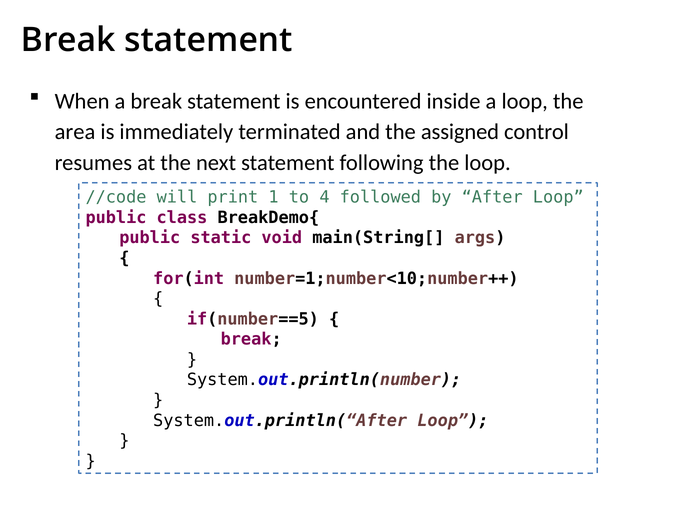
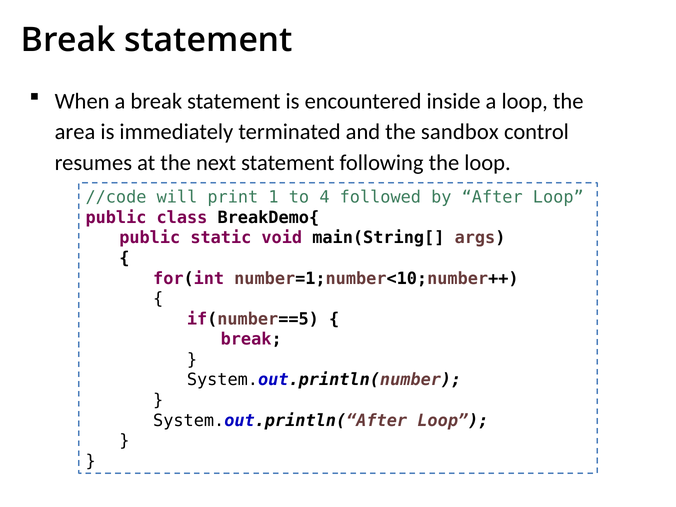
assigned: assigned -> sandbox
